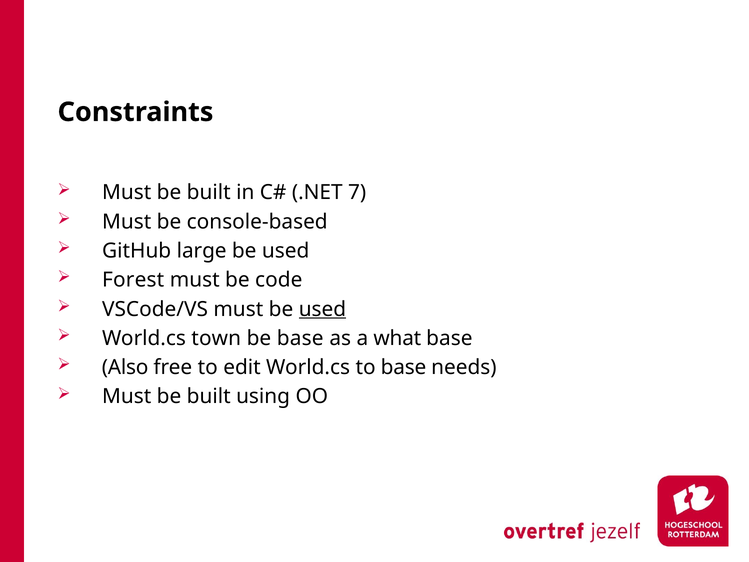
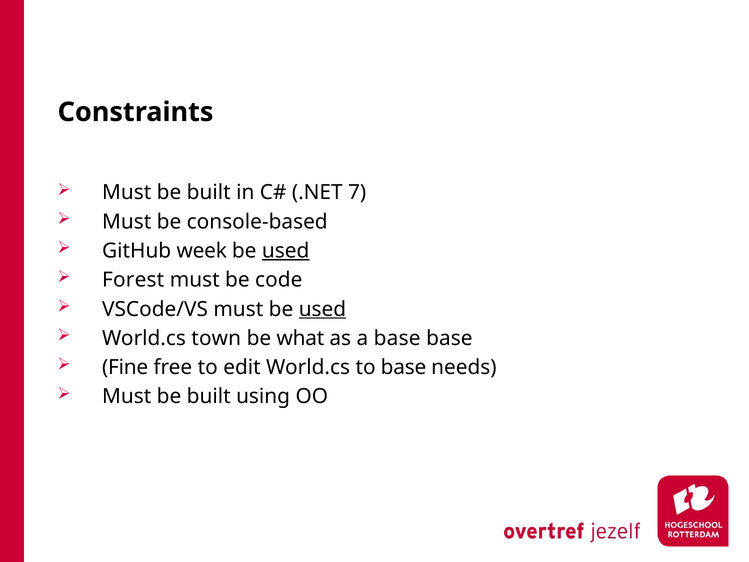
large: large -> week
used at (286, 251) underline: none -> present
be base: base -> what
a what: what -> base
Also: Also -> Fine
